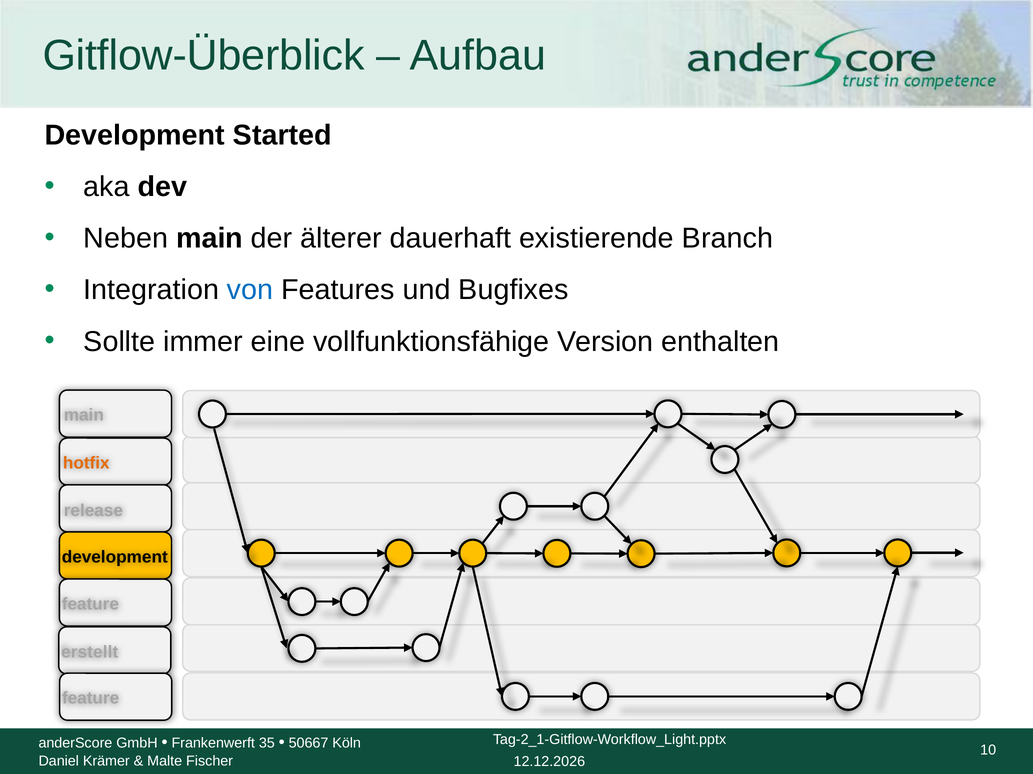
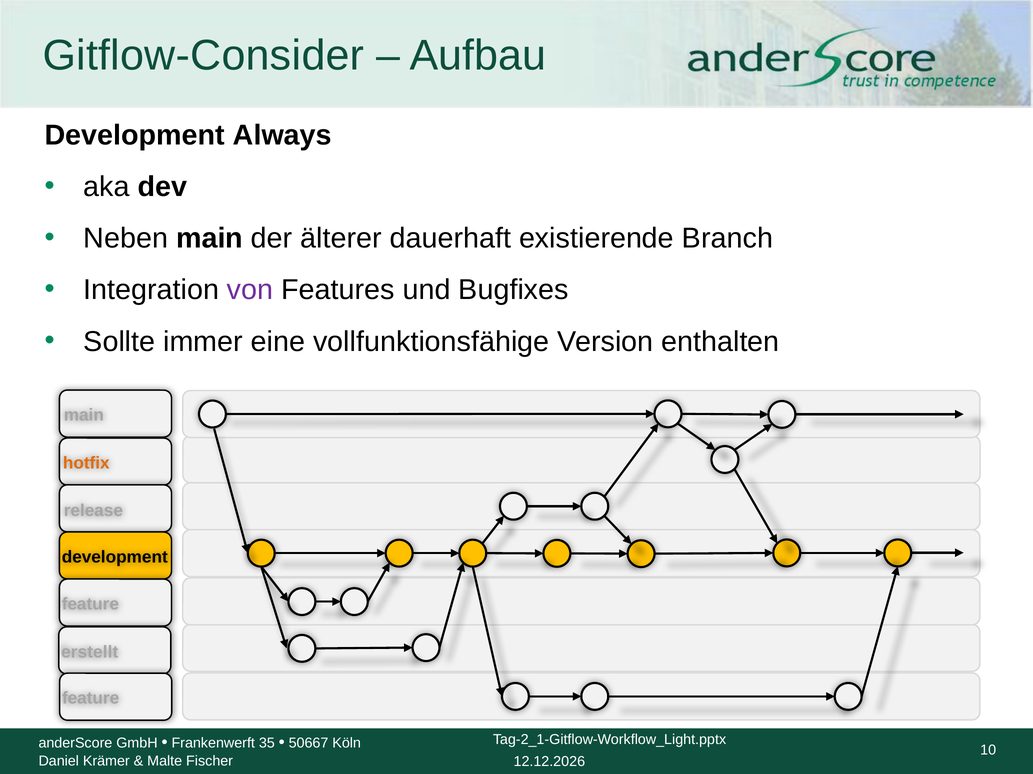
Gitflow-Überblick: Gitflow-Überblick -> Gitflow-Consider
Started: Started -> Always
von colour: blue -> purple
